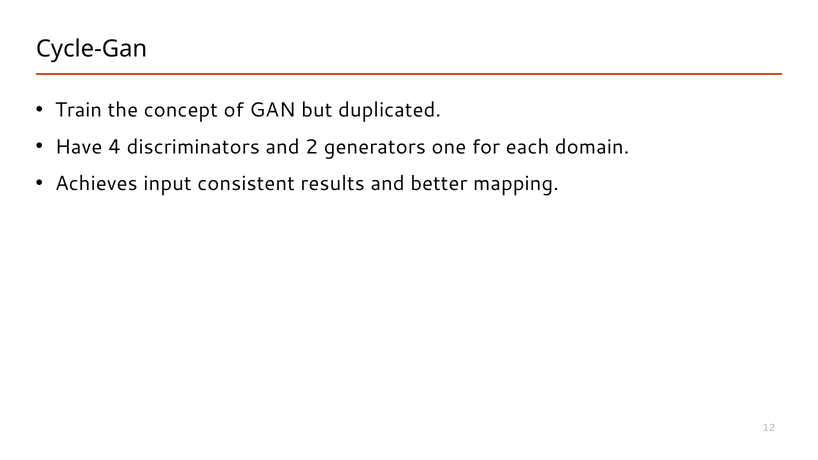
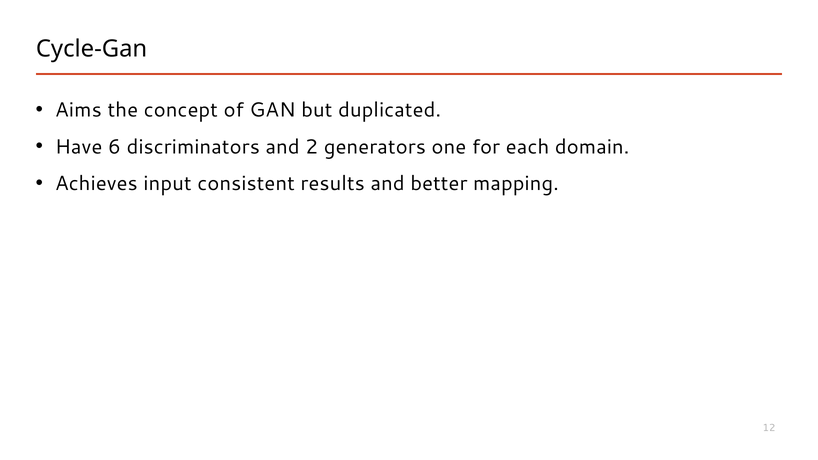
Train: Train -> Aims
4: 4 -> 6
